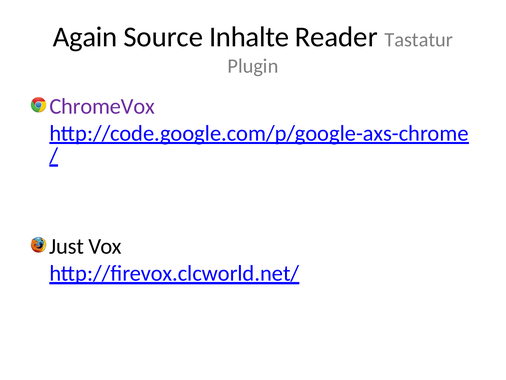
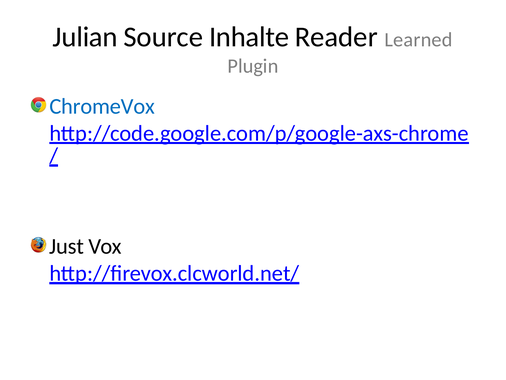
Again: Again -> Julian
Tastatur: Tastatur -> Learned
ChromeVox colour: purple -> blue
